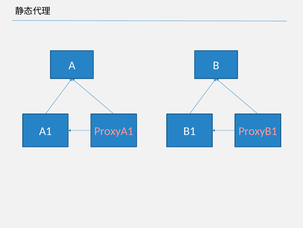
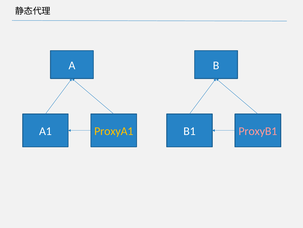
ProxyA1 colour: pink -> yellow
